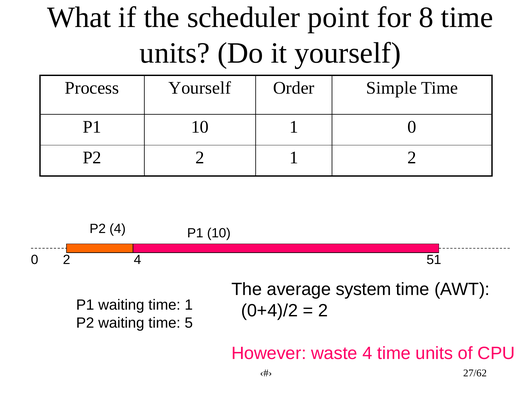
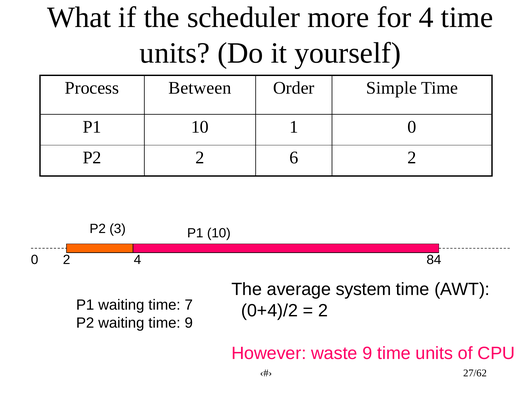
point: point -> more
for 8: 8 -> 4
Process Yourself: Yourself -> Between
2 1: 1 -> 6
P2 4: 4 -> 3
51: 51 -> 84
time 1: 1 -> 7
time 5: 5 -> 9
waste 4: 4 -> 9
